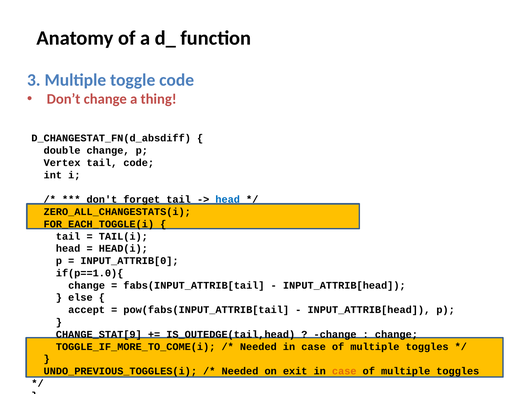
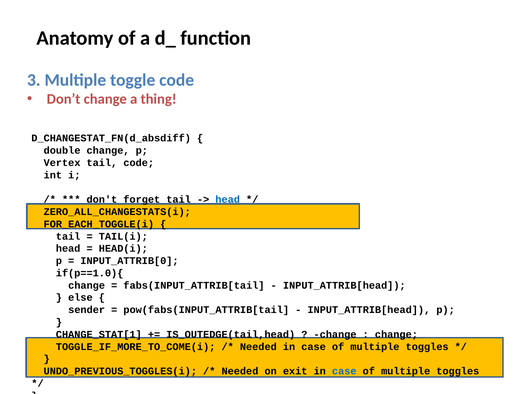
accept: accept -> sender
CHANGE_STAT[9: CHANGE_STAT[9 -> CHANGE_STAT[1
case at (344, 371) colour: orange -> blue
